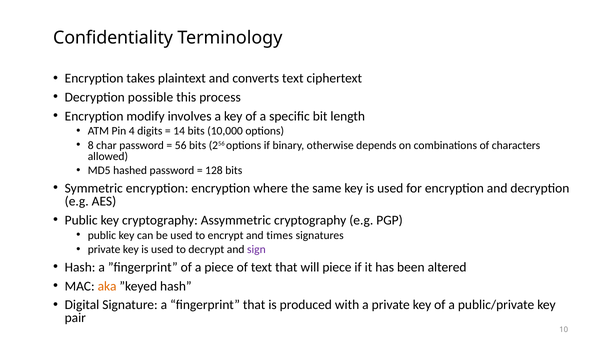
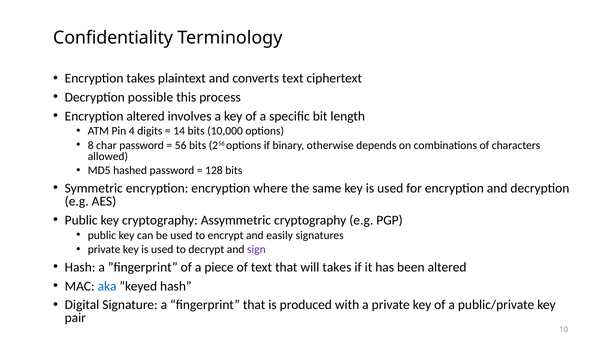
Encryption modify: modify -> altered
times: times -> easily
will piece: piece -> takes
aka colour: orange -> blue
